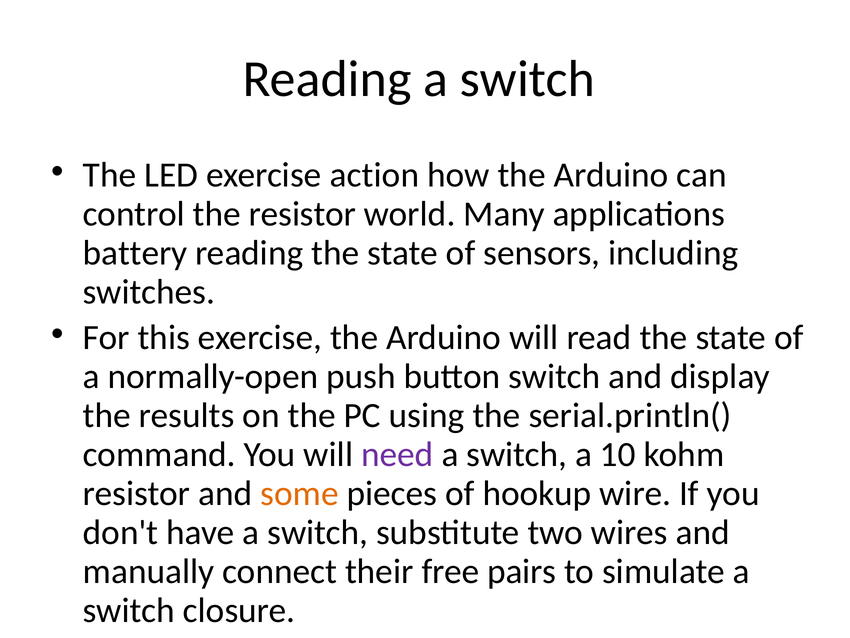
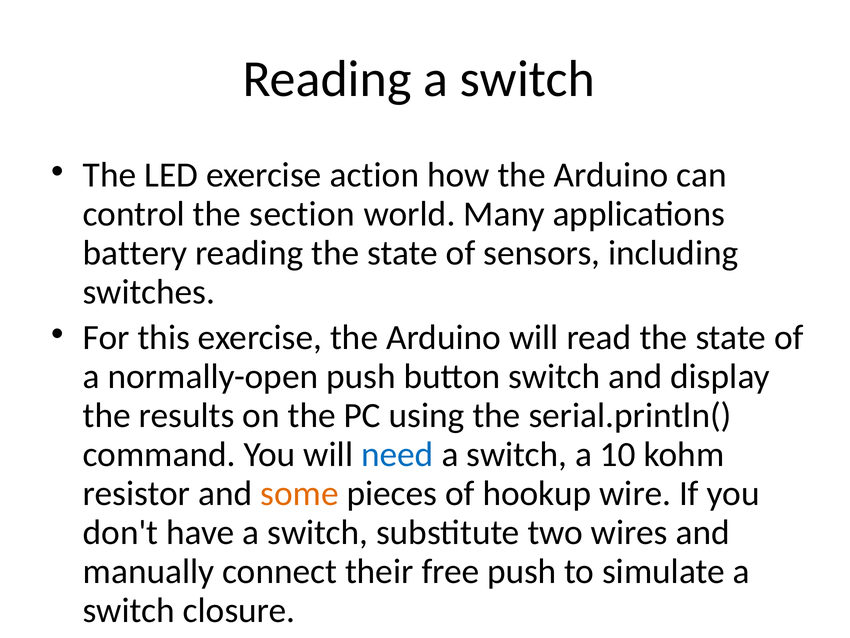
the resistor: resistor -> section
need colour: purple -> blue
free pairs: pairs -> push
